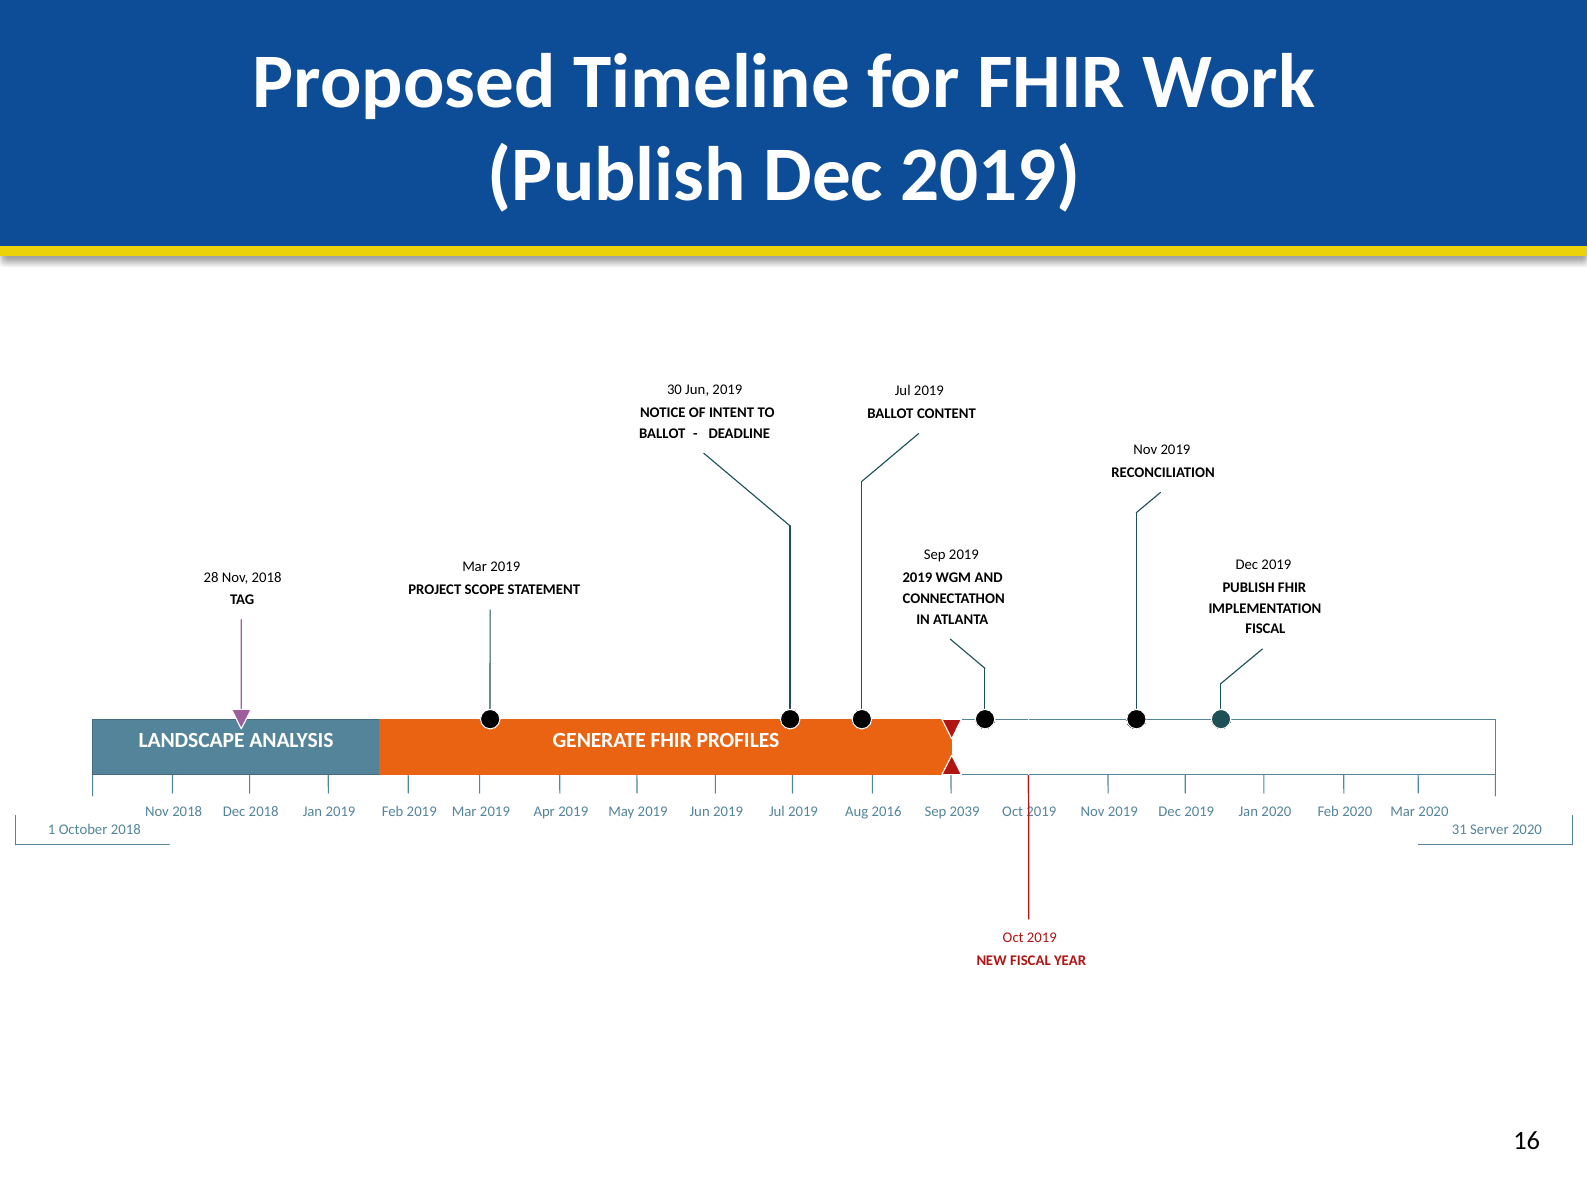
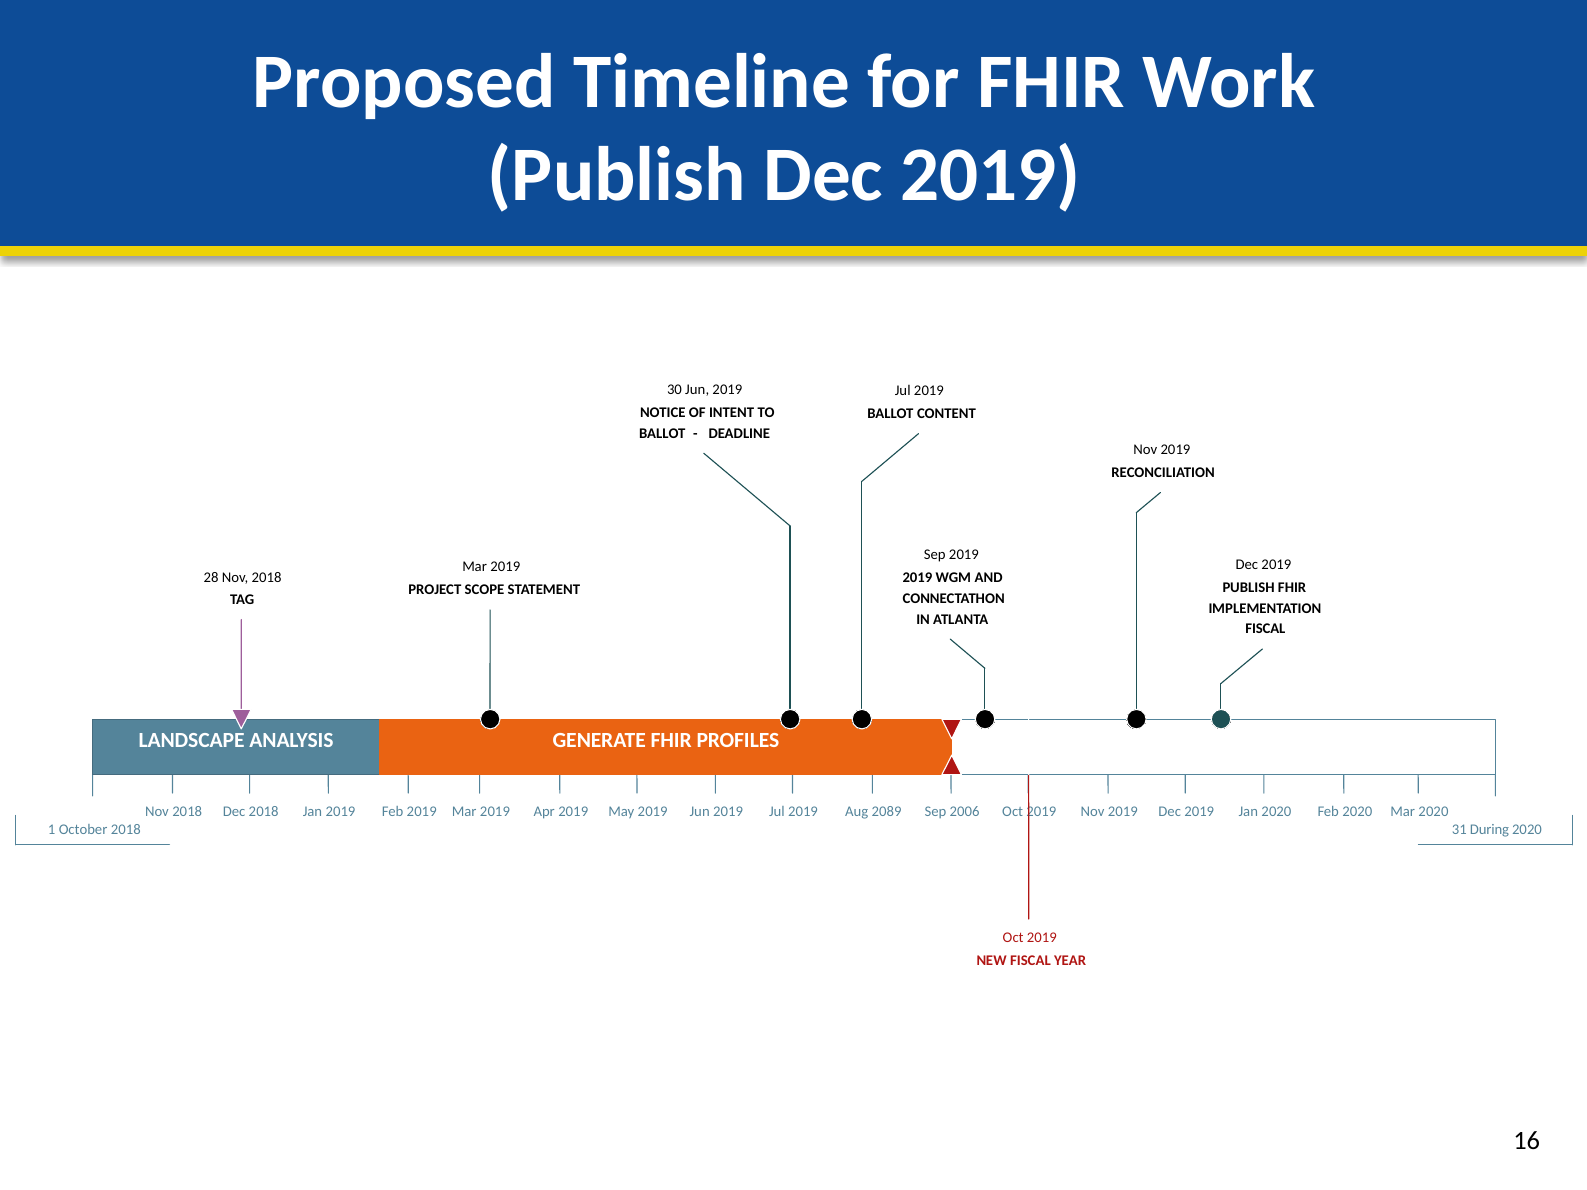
2016: 2016 -> 2089
2039: 2039 -> 2006
Server: Server -> During
